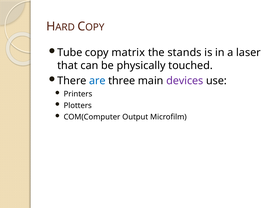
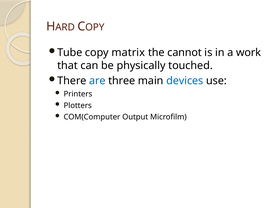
stands: stands -> cannot
laser: laser -> work
devices colour: purple -> blue
